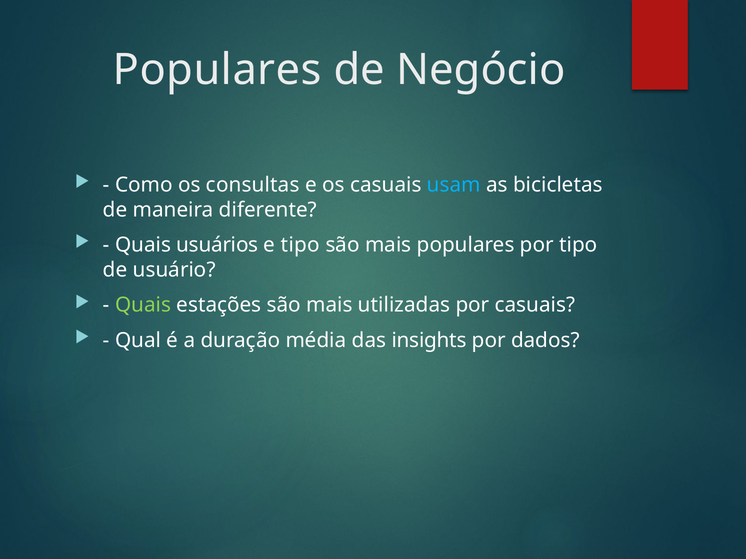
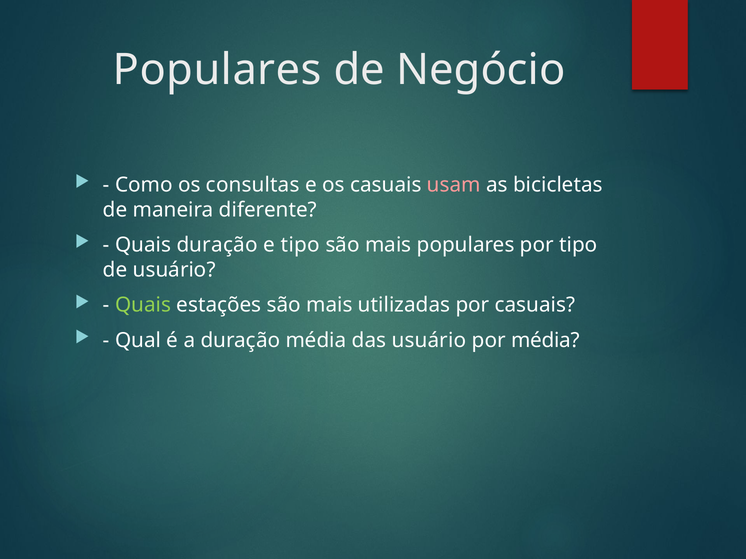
usam colour: light blue -> pink
Quais usuários: usuários -> duração
das insights: insights -> usuário
por dados: dados -> média
